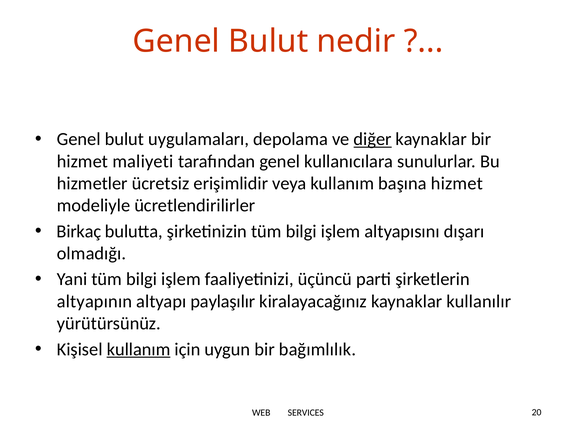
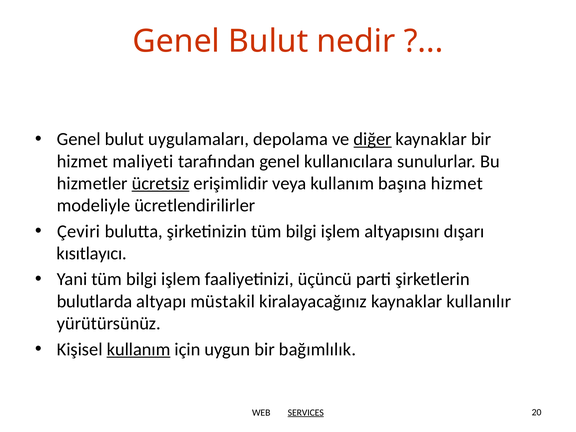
ücretsiz underline: none -> present
Birkaç: Birkaç -> Çeviri
olmadığı: olmadığı -> kısıtlayıcı
altyapının: altyapının -> bulutlarda
paylaşılır: paylaşılır -> müstakil
SERVICES underline: none -> present
